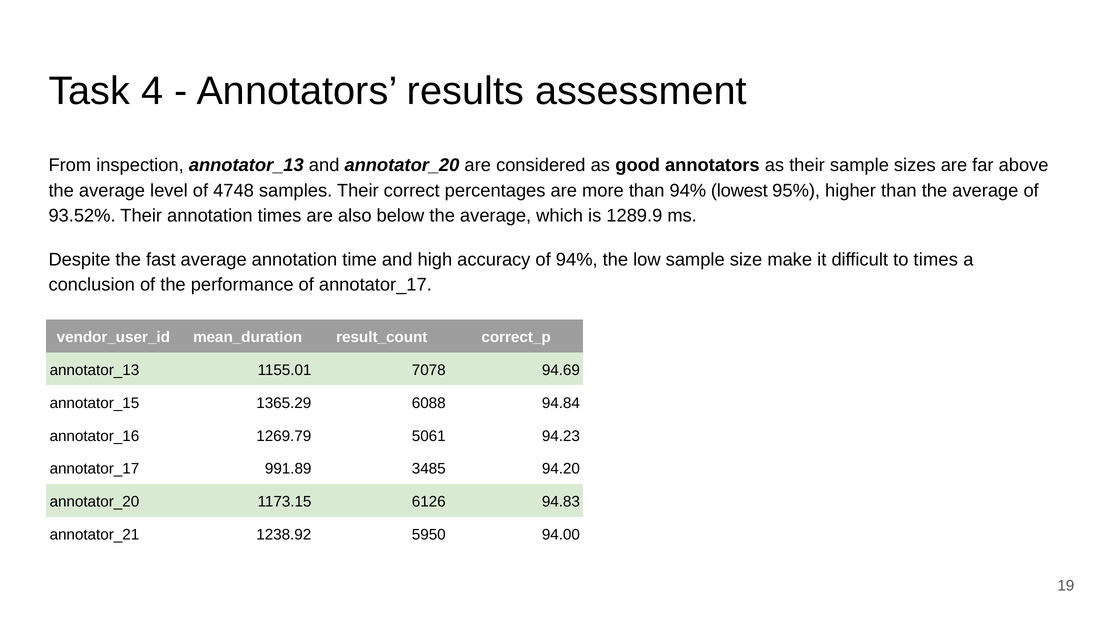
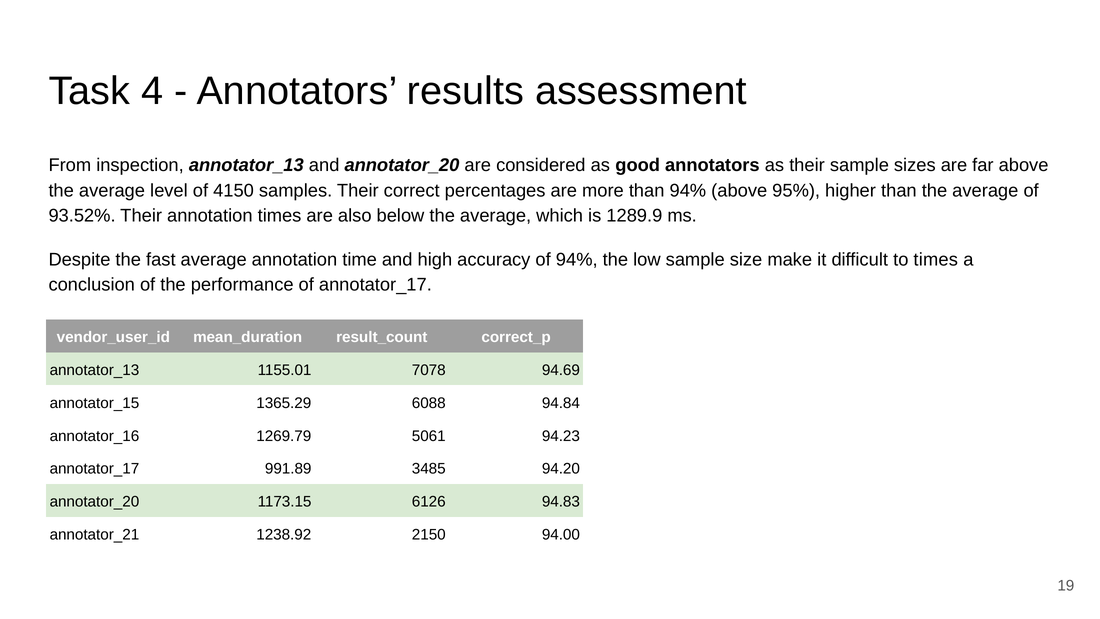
4748: 4748 -> 4150
94% lowest: lowest -> above
5950: 5950 -> 2150
